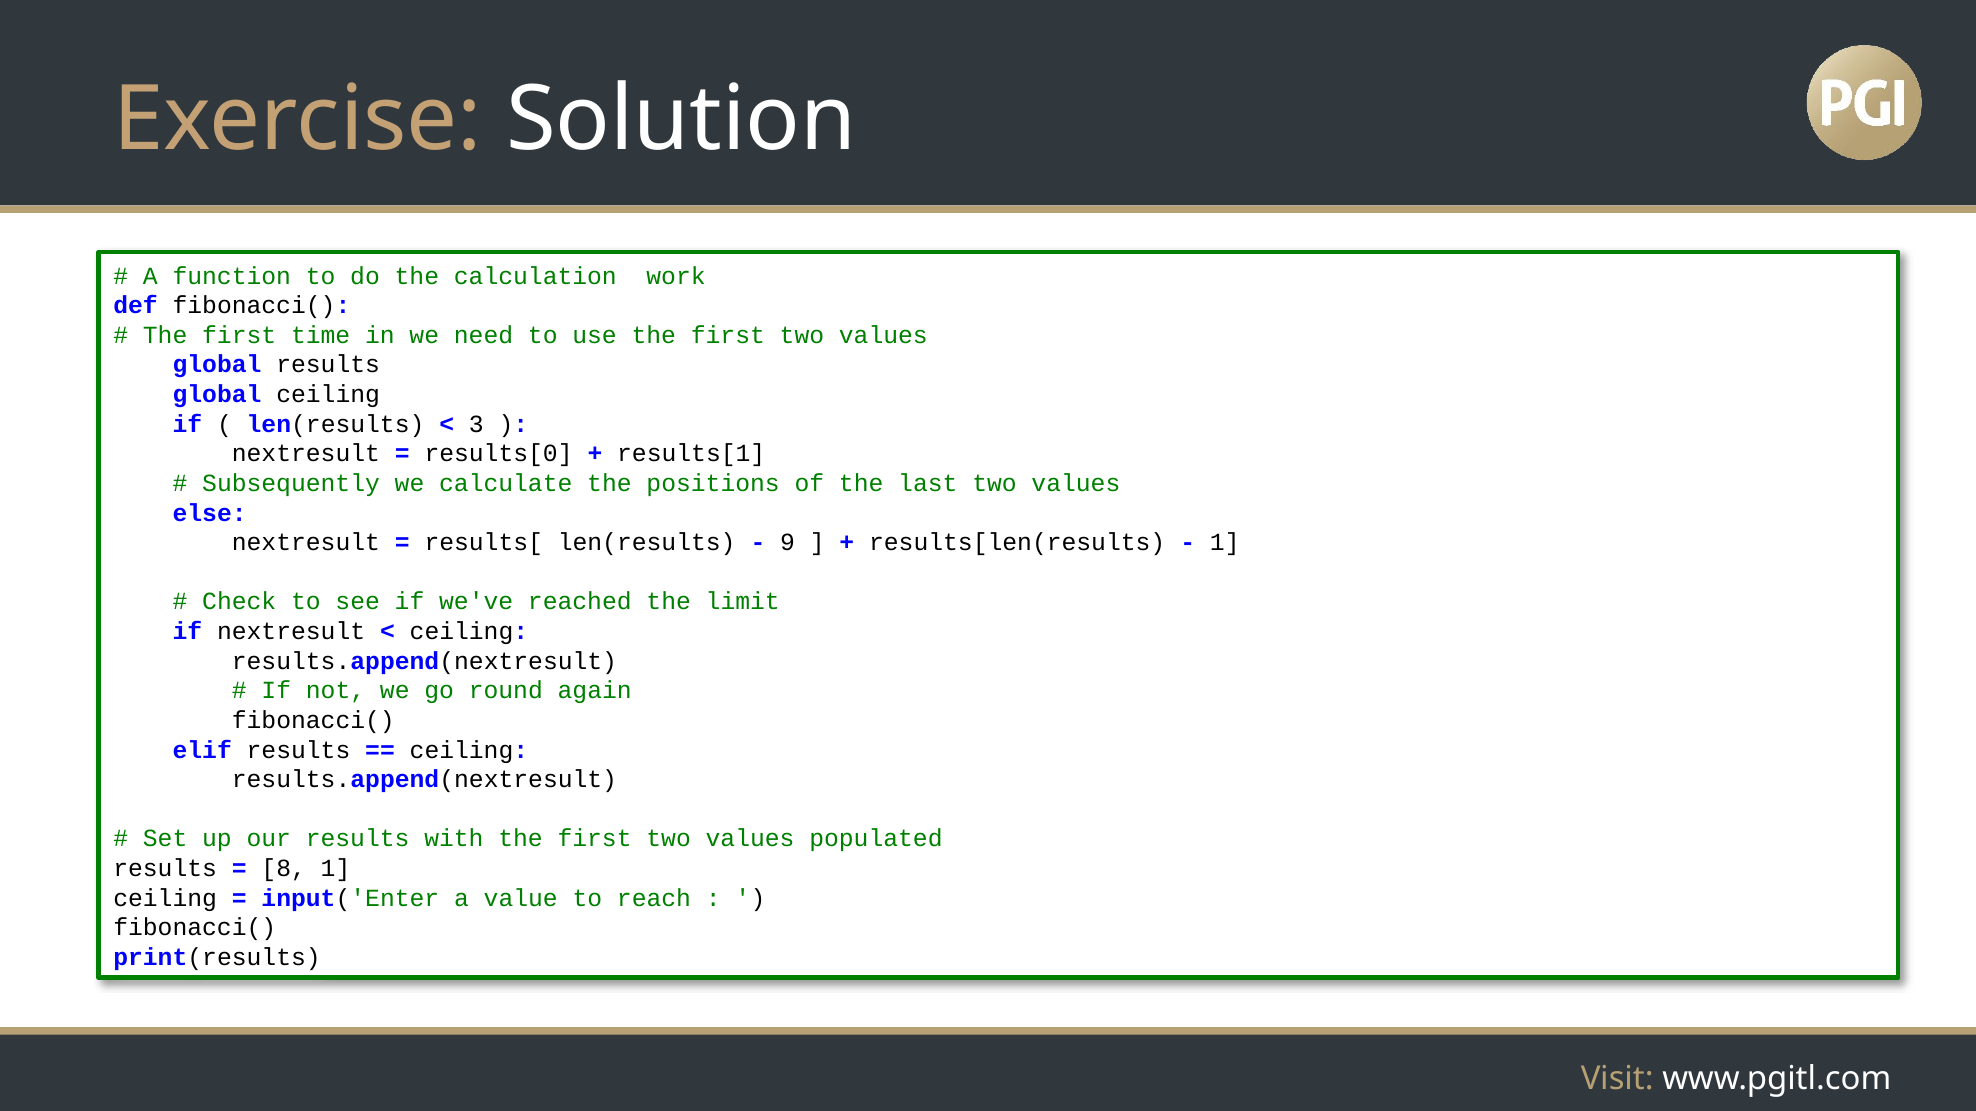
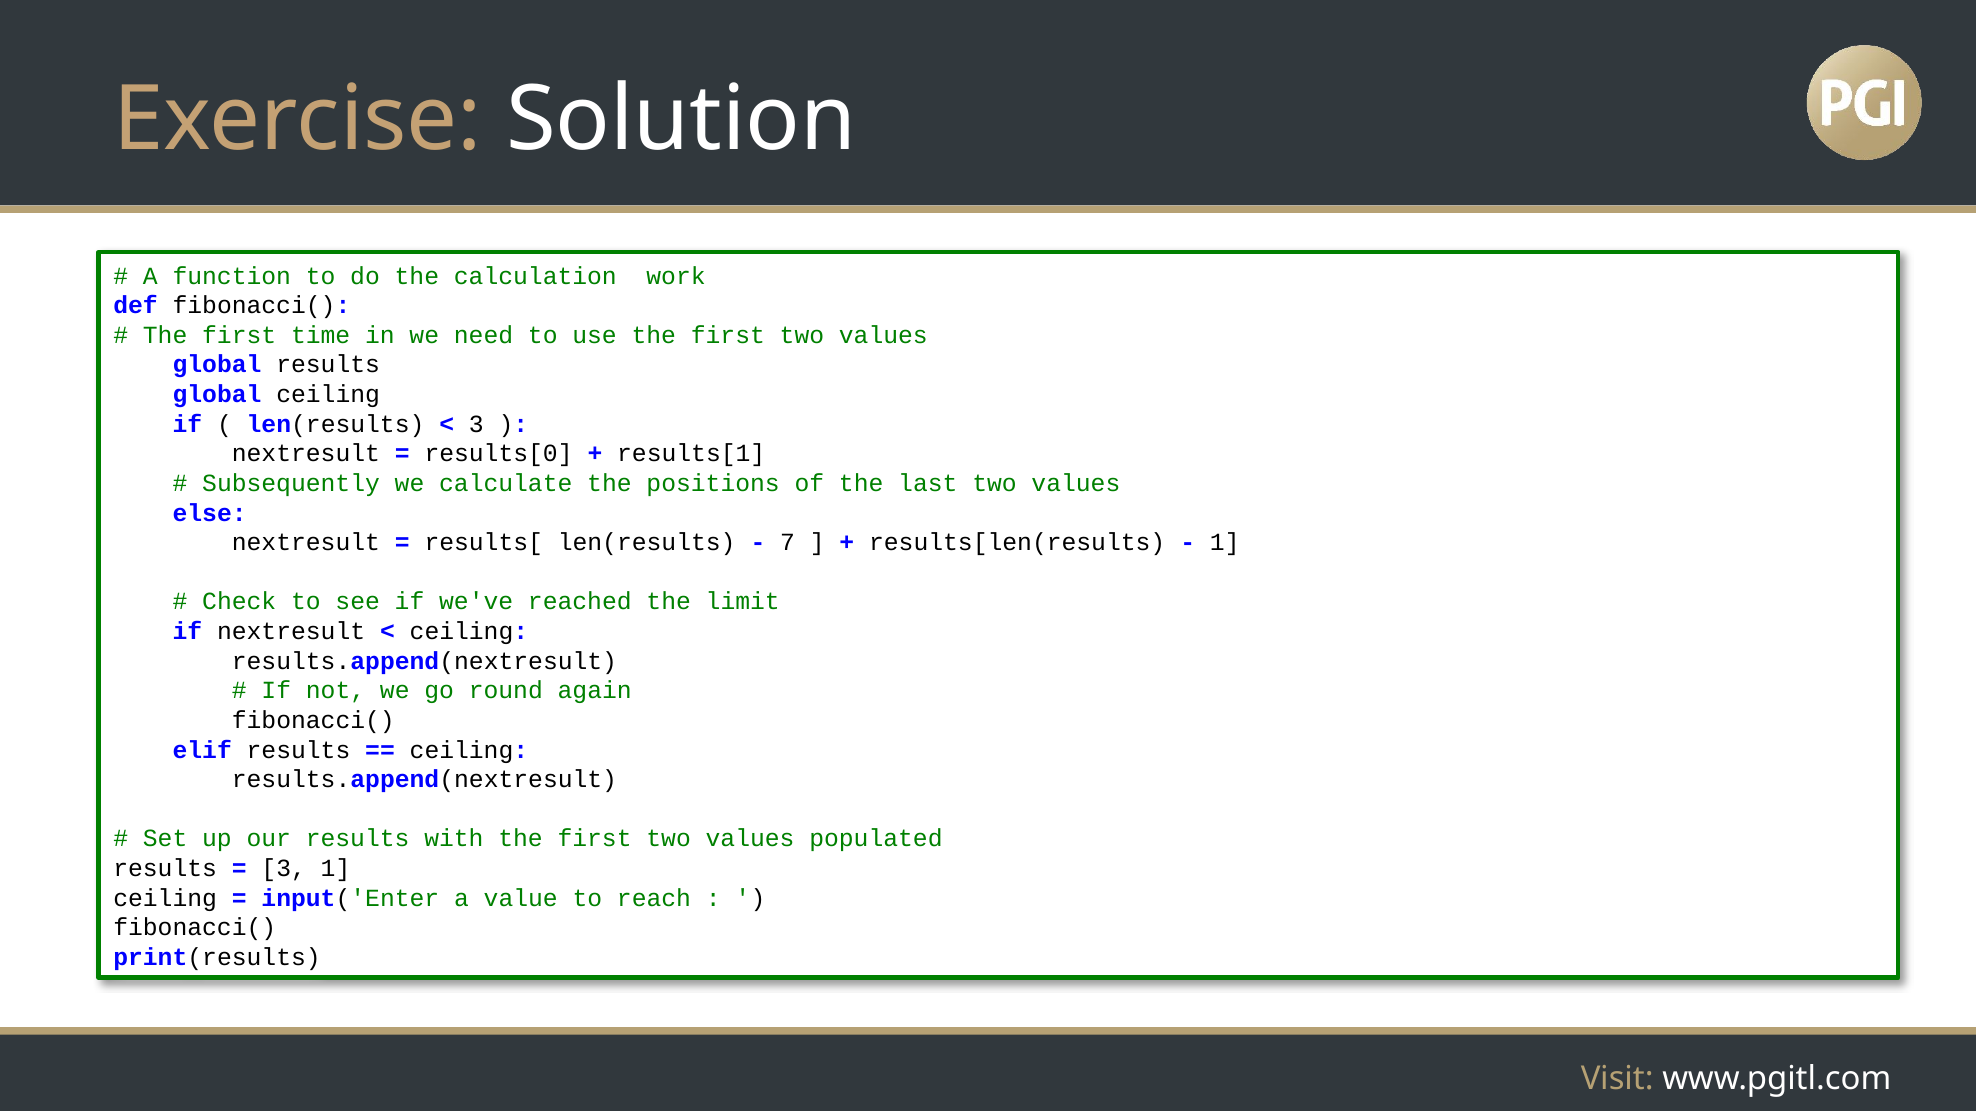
9: 9 -> 7
8 at (284, 869): 8 -> 3
